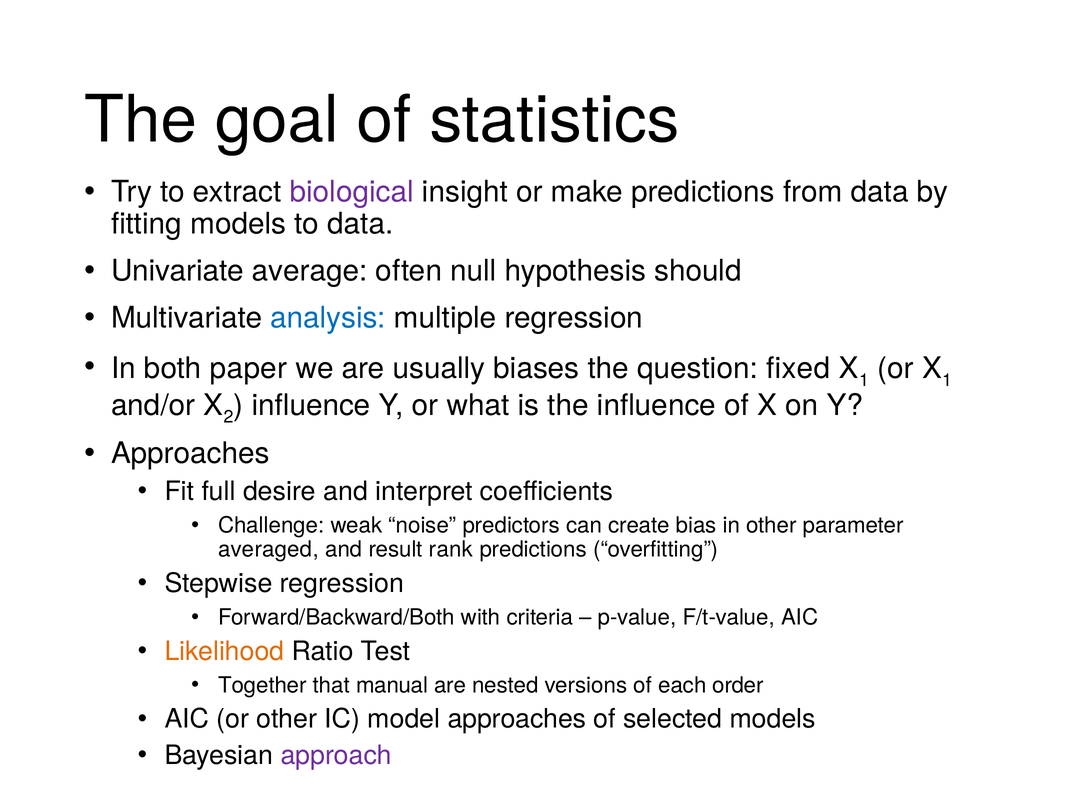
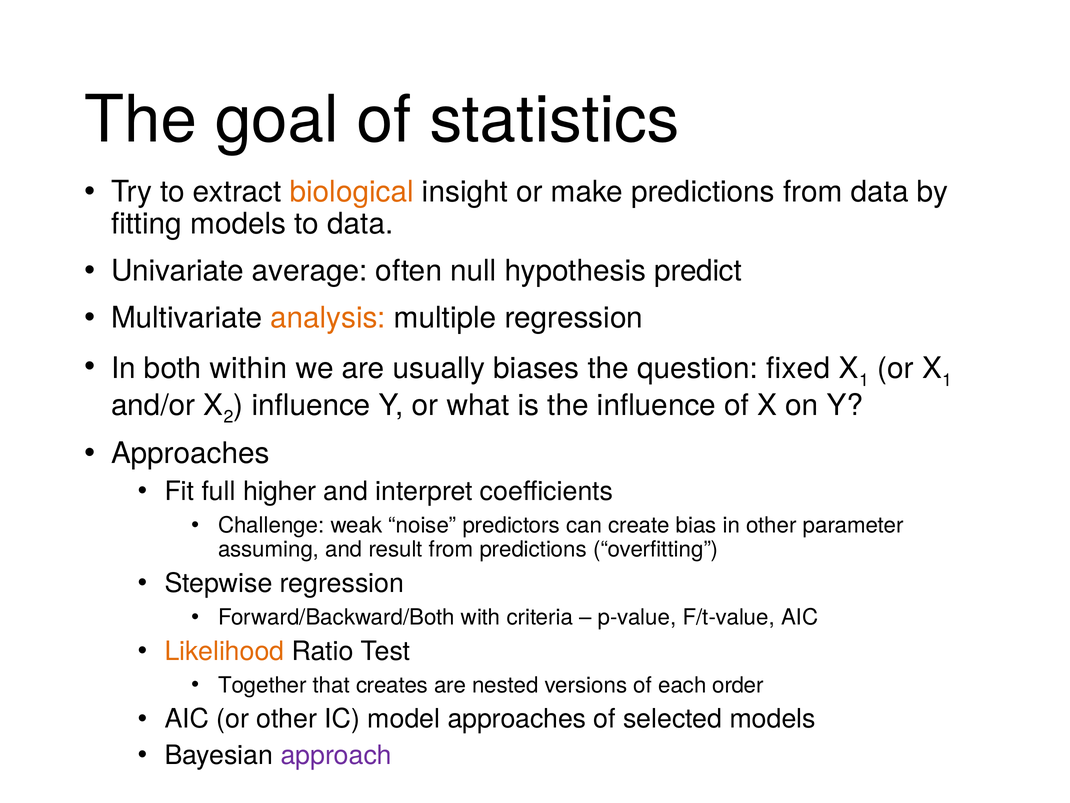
biological colour: purple -> orange
should: should -> predict
analysis colour: blue -> orange
paper: paper -> within
desire: desire -> higher
averaged: averaged -> assuming
result rank: rank -> from
manual: manual -> creates
